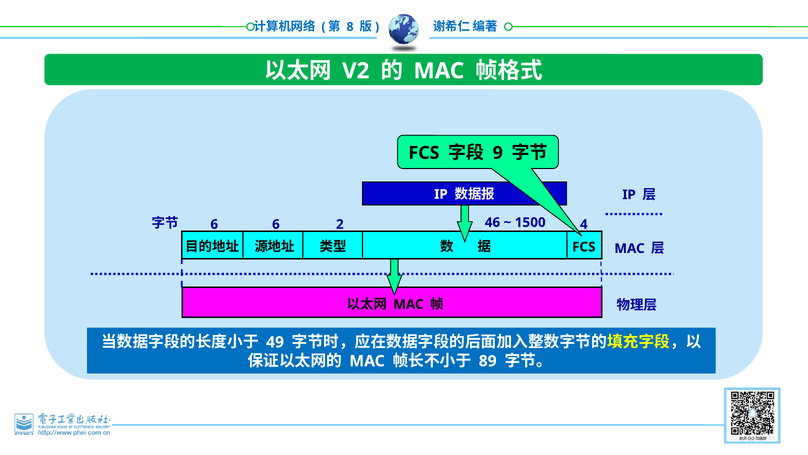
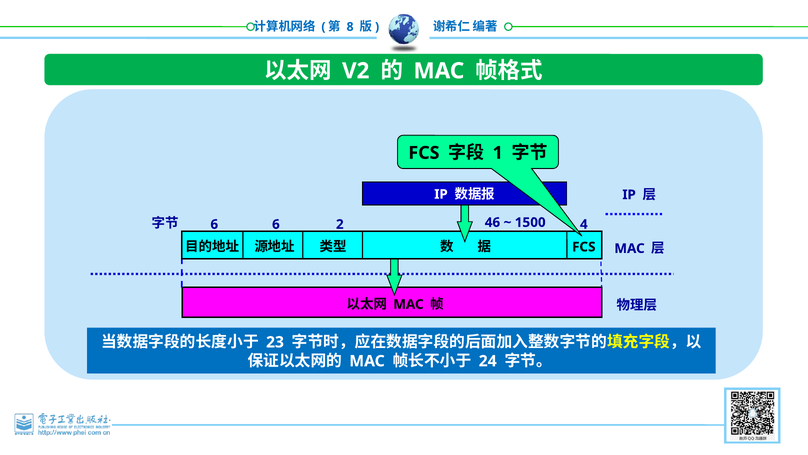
9: 9 -> 1
49: 49 -> 23
89: 89 -> 24
